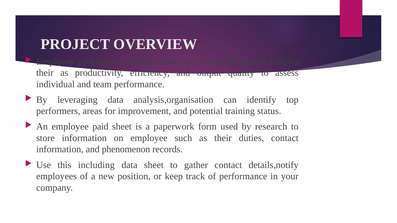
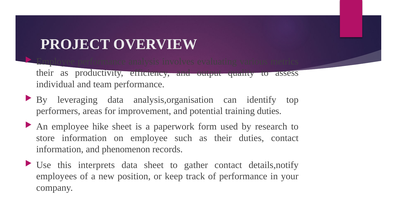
training status: status -> duties
paid: paid -> hike
including: including -> interprets
